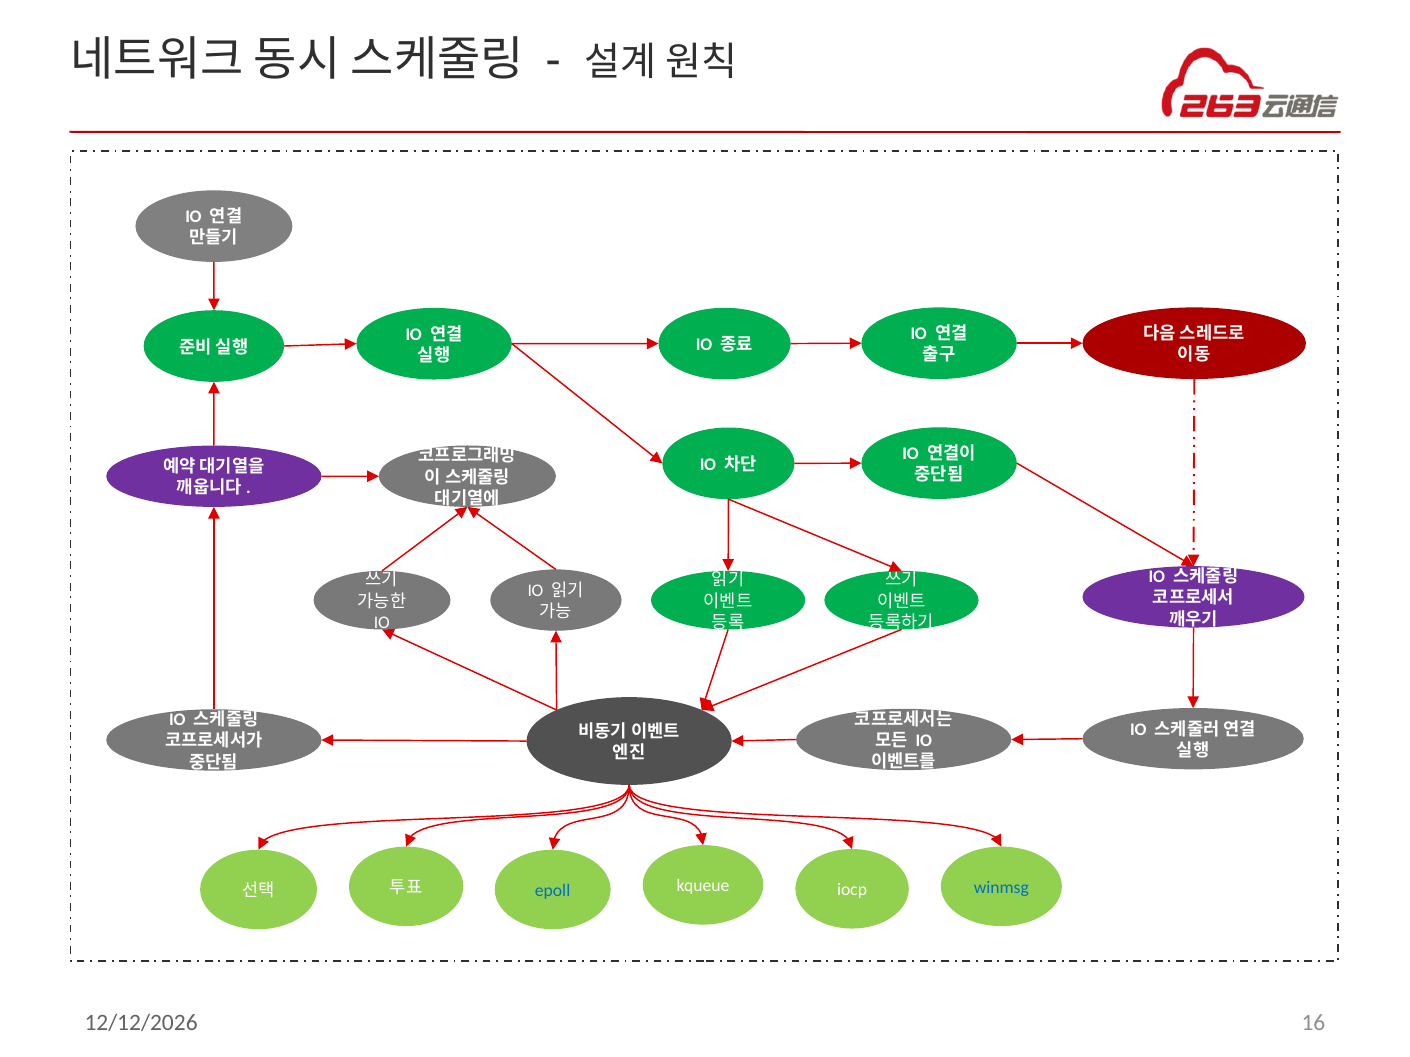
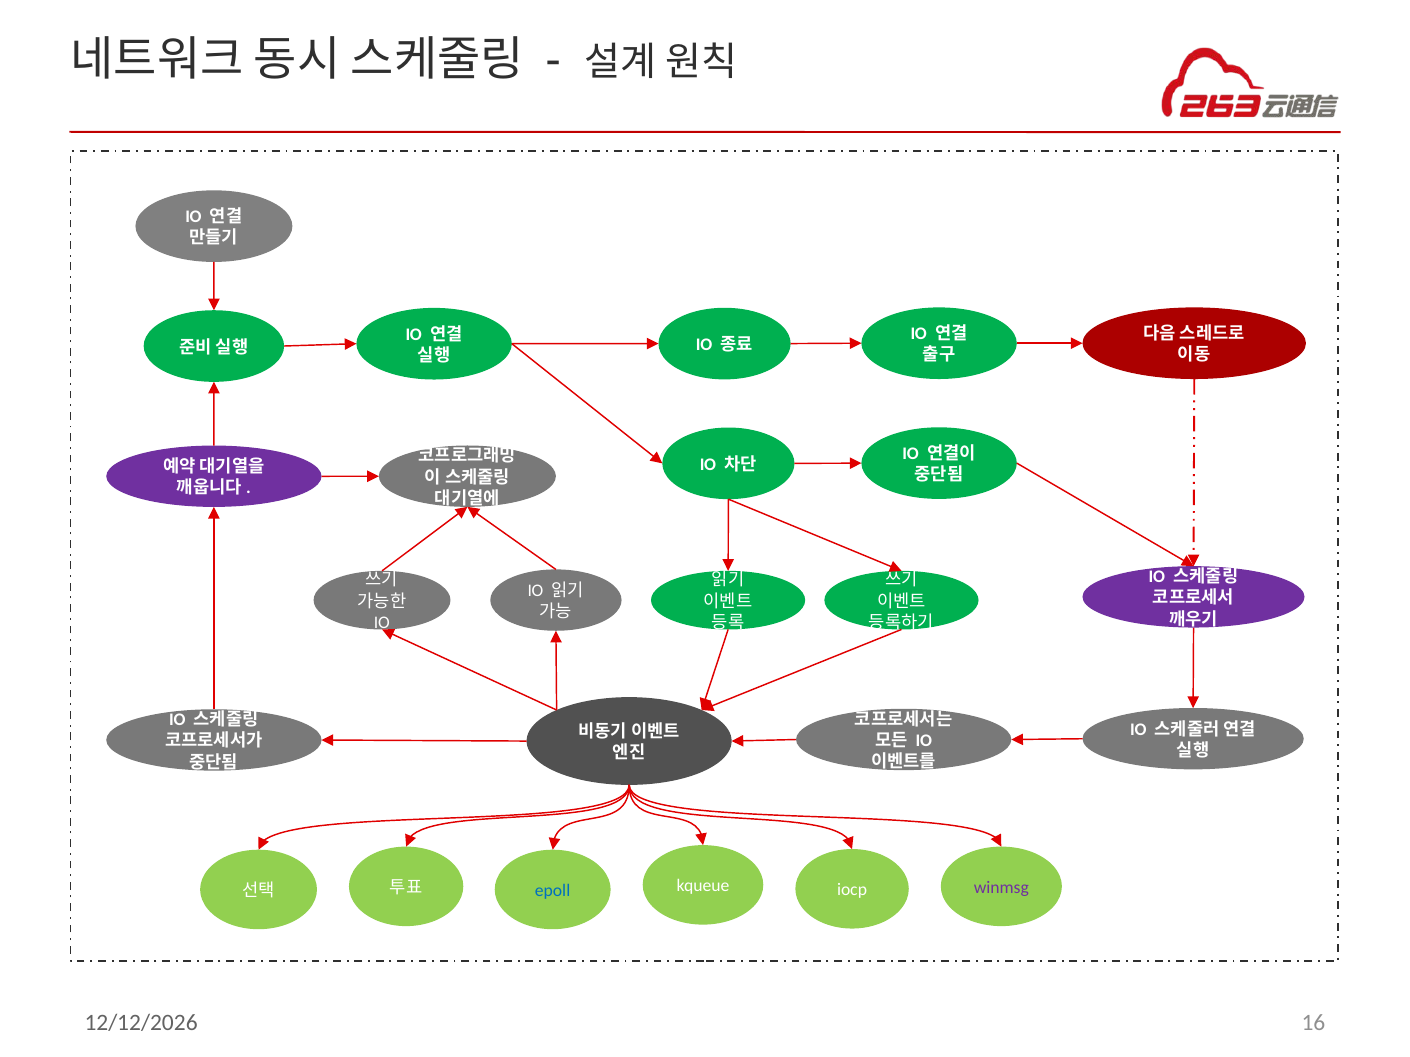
winmsg colour: blue -> purple
